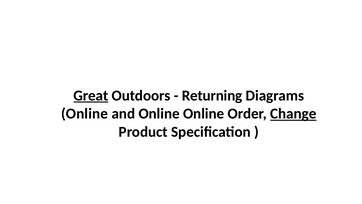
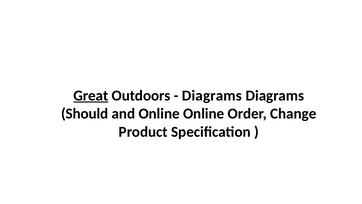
Returning at (212, 95): Returning -> Diagrams
Online at (85, 113): Online -> Should
Change underline: present -> none
